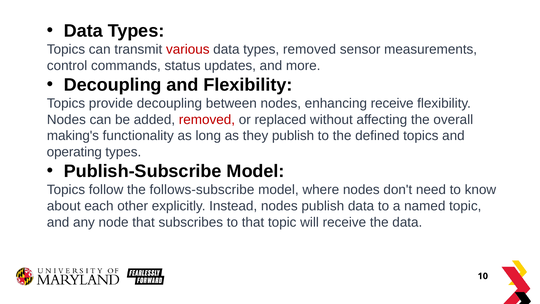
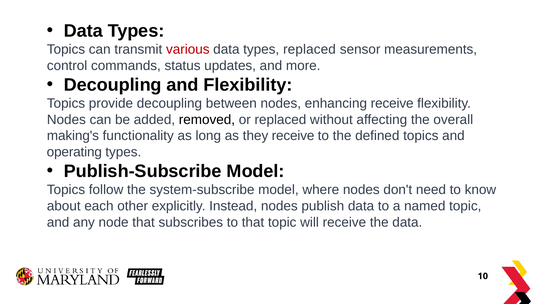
types removed: removed -> replaced
removed at (207, 119) colour: red -> black
they publish: publish -> receive
follows-subscribe: follows-subscribe -> system-subscribe
